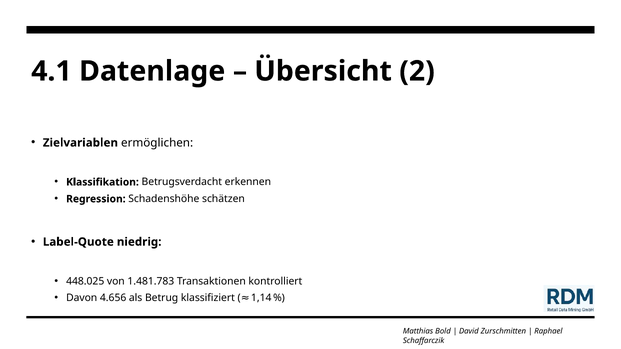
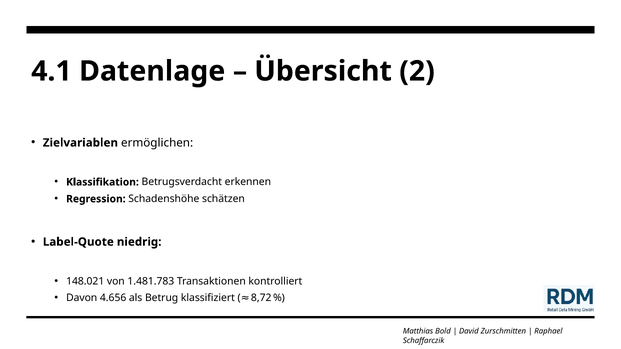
448.025: 448.025 -> 148.021
1,14: 1,14 -> 8,72
